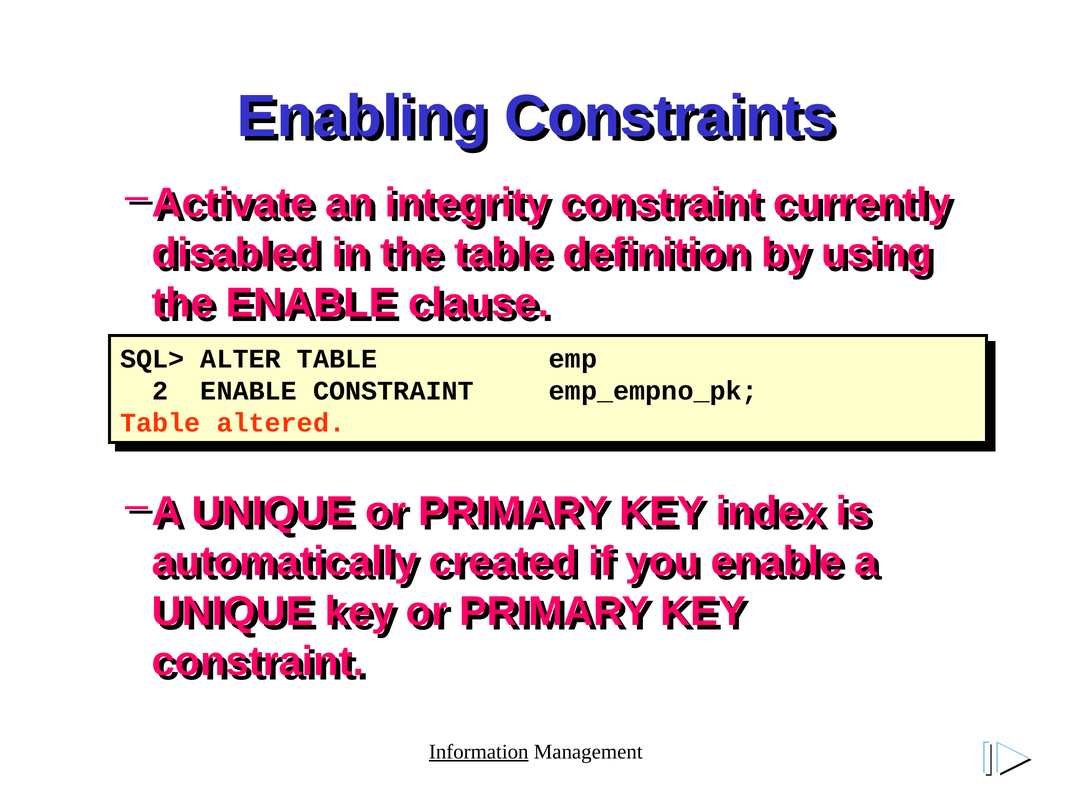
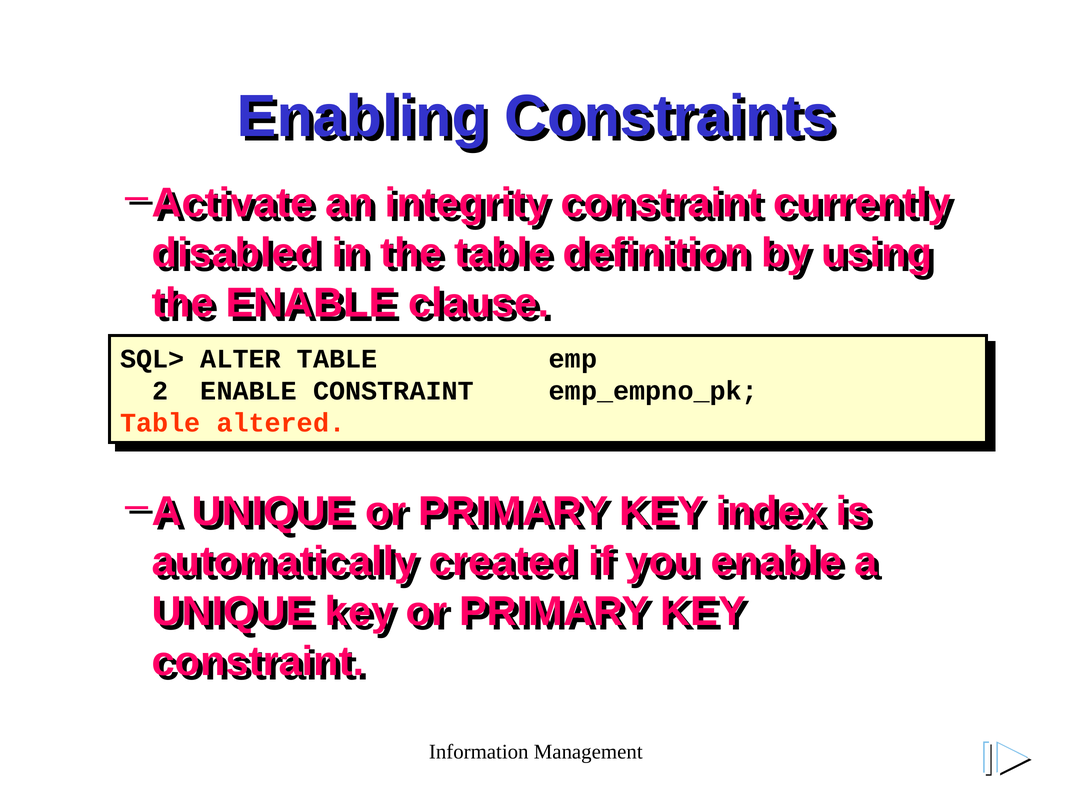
Information underline: present -> none
